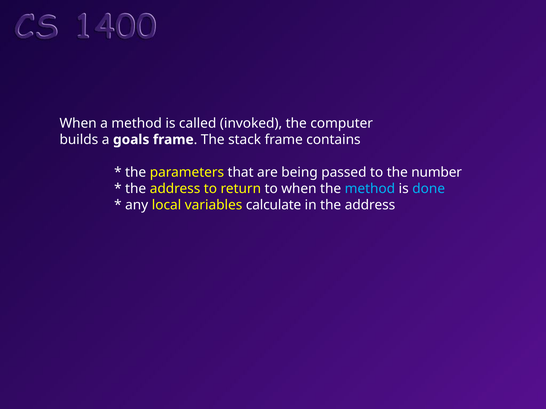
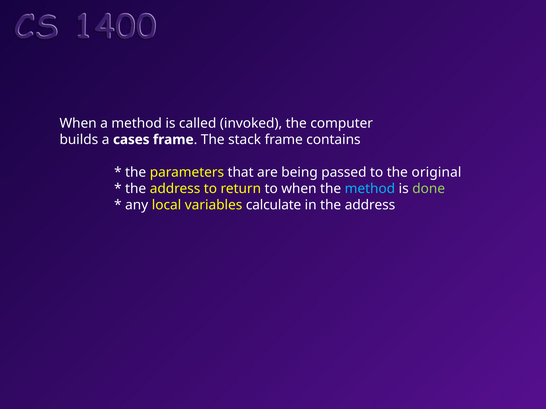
goals: goals -> cases
number: number -> original
done colour: light blue -> light green
